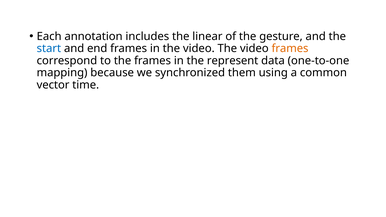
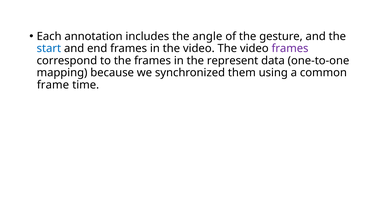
linear: linear -> angle
frames at (290, 48) colour: orange -> purple
vector: vector -> frame
